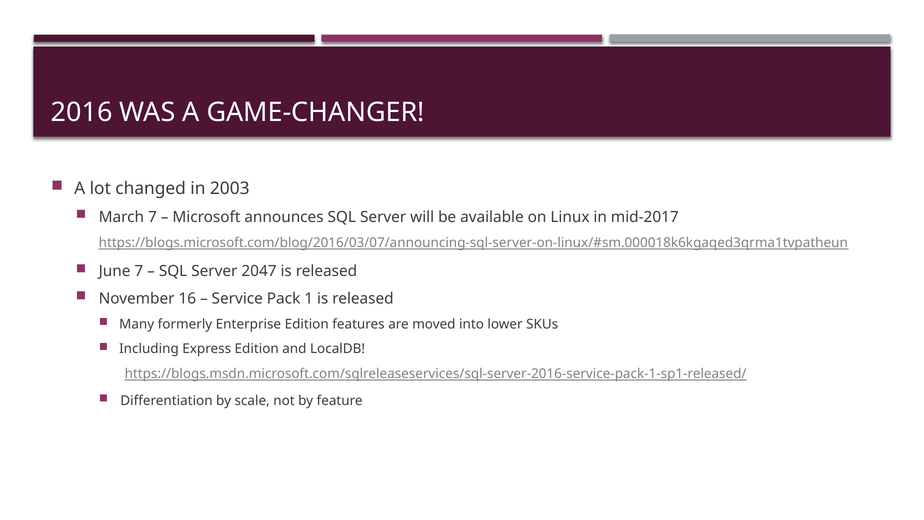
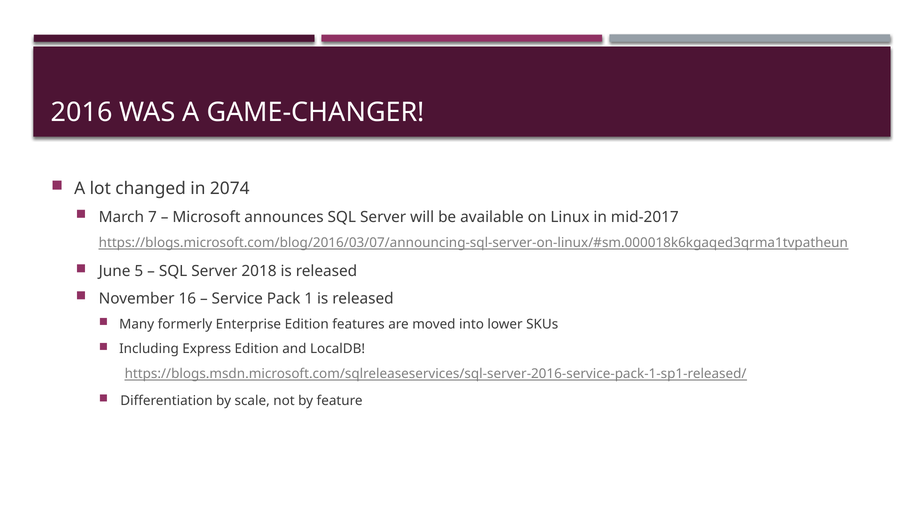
2003: 2003 -> 2074
June 7: 7 -> 5
2047: 2047 -> 2018
